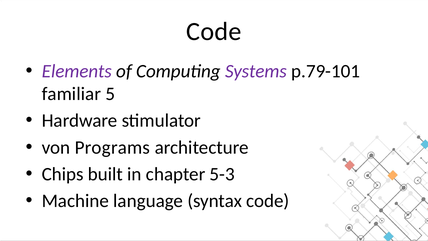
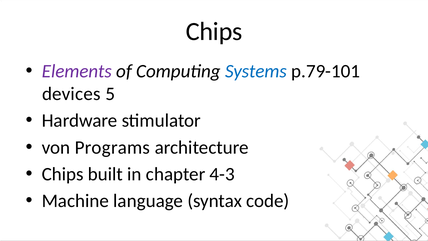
Code at (214, 32): Code -> Chips
Systems colour: purple -> blue
familiar: familiar -> devices
5-3: 5-3 -> 4-3
